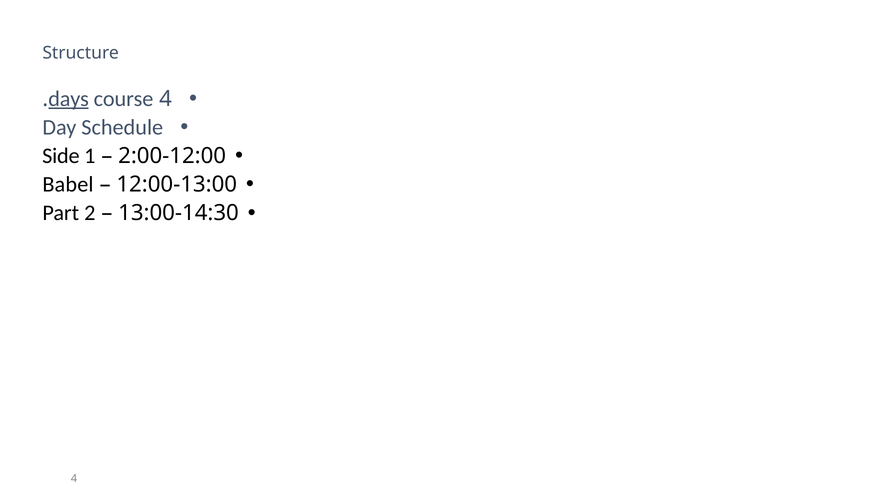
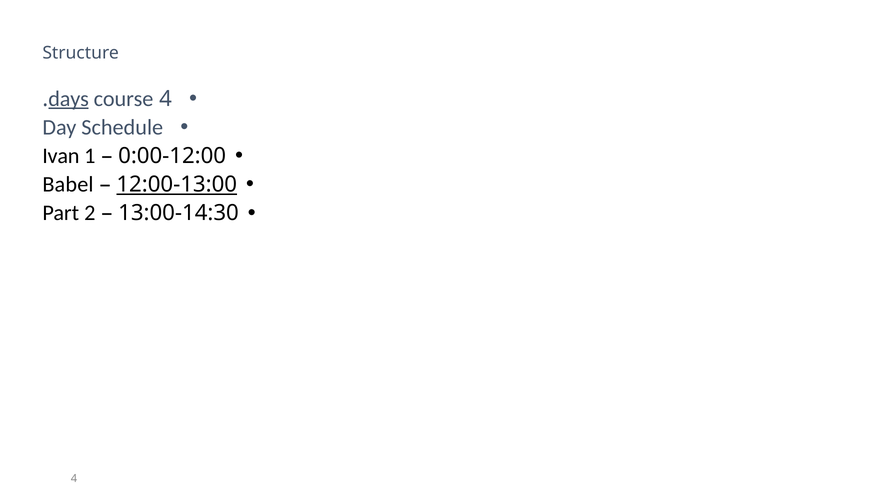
Side: Side -> Ivan
2:00-12:00: 2:00-12:00 -> 0:00-12:00
12:00-13:00 underline: none -> present
